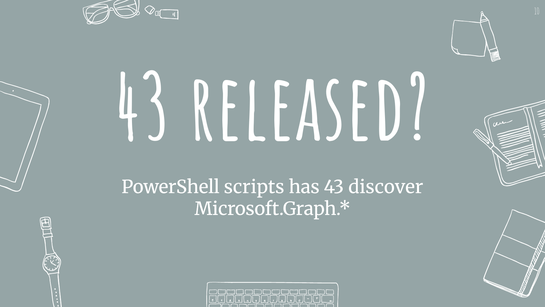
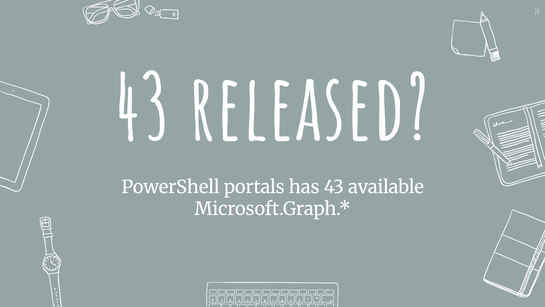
scripts: scripts -> portals
discover: discover -> available
